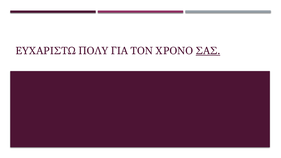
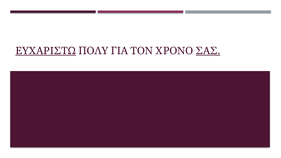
ΕΥΧΑΡΙΣΤΩ underline: none -> present
